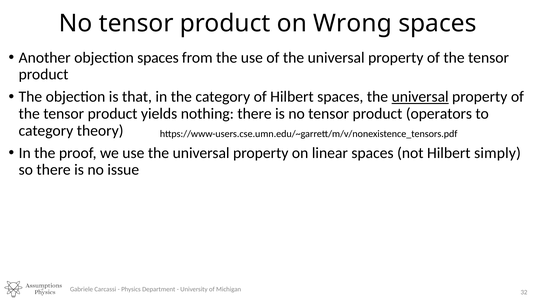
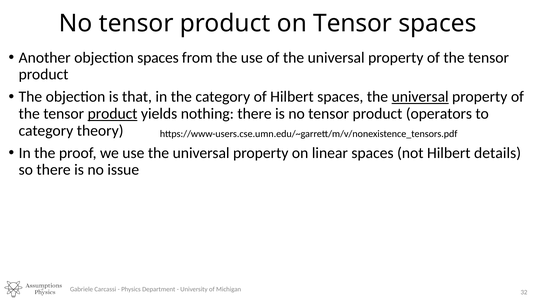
on Wrong: Wrong -> Tensor
product at (113, 114) underline: none -> present
simply: simply -> details
